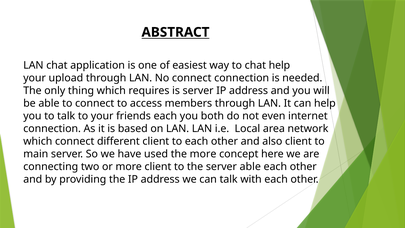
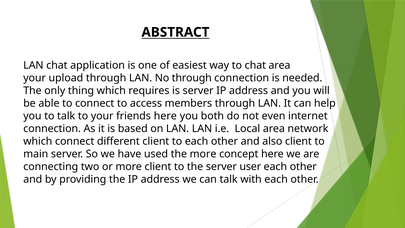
chat help: help -> area
No connect: connect -> through
friends each: each -> here
server able: able -> user
